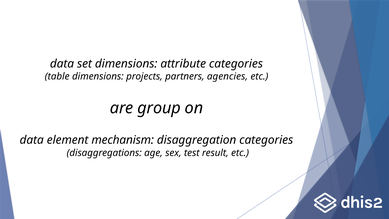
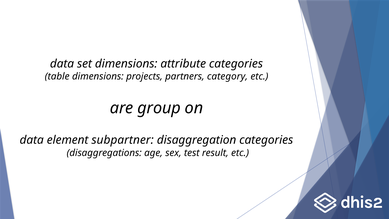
agencies: agencies -> category
mechanism: mechanism -> subpartner
